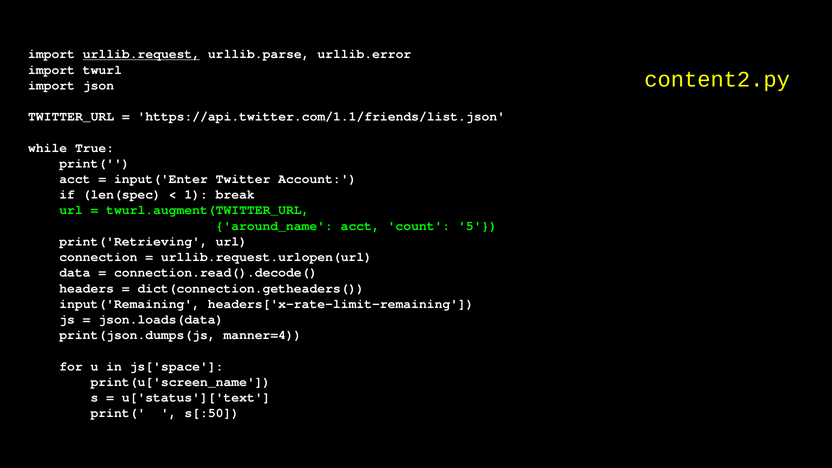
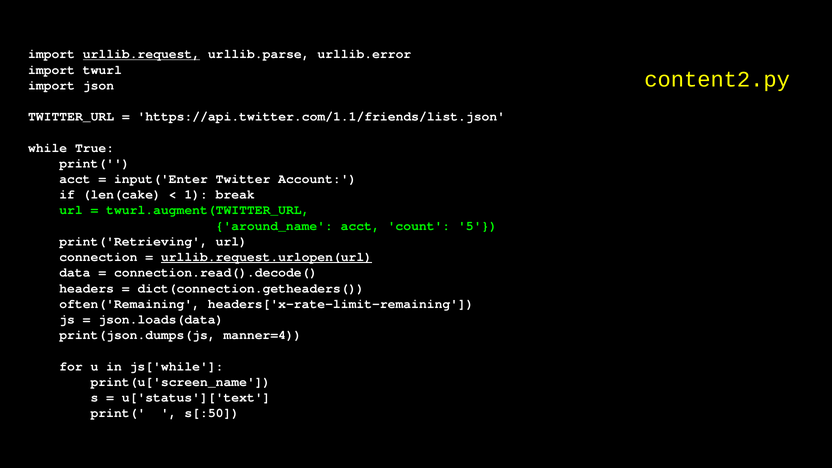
len(spec: len(spec -> len(cake
urllib.request.urlopen(url underline: none -> present
input('Remaining: input('Remaining -> often('Remaining
js['space: js['space -> js['while
